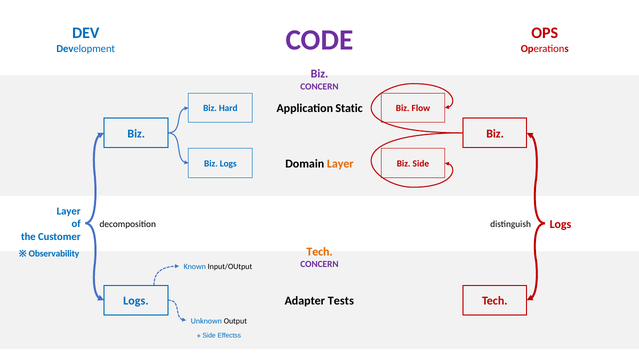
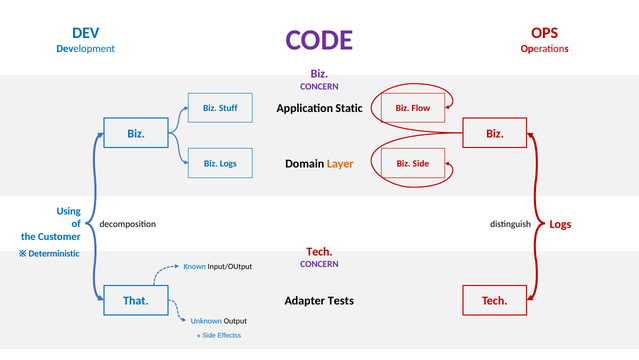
Hard: Hard -> Stuff
Layer at (69, 211): Layer -> Using
Tech at (320, 251) colour: orange -> red
Observability: Observability -> Deterministic
Logs at (136, 300): Logs -> That
